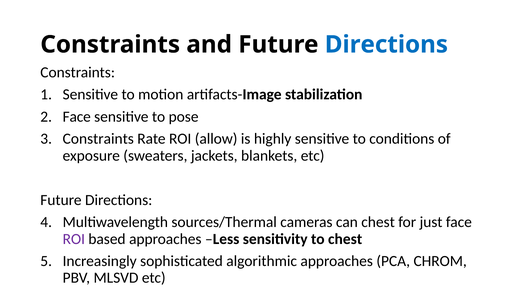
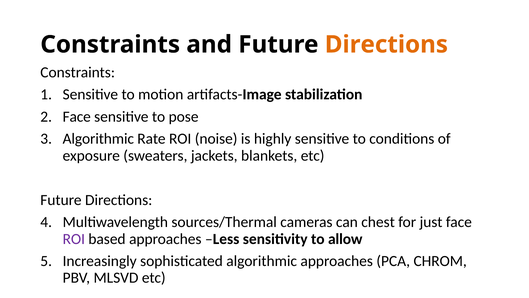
Directions at (386, 44) colour: blue -> orange
Constraints at (98, 139): Constraints -> Algorithmic
allow: allow -> noise
to chest: chest -> allow
